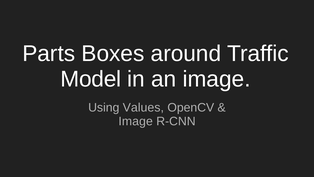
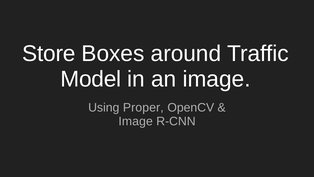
Parts: Parts -> Store
Values: Values -> Proper
